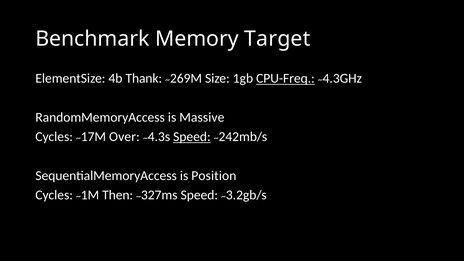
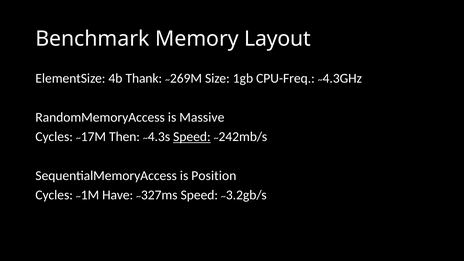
Target: Target -> Layout
CPU-Freq underline: present -> none
Over: Over -> Then
Then: Then -> Have
